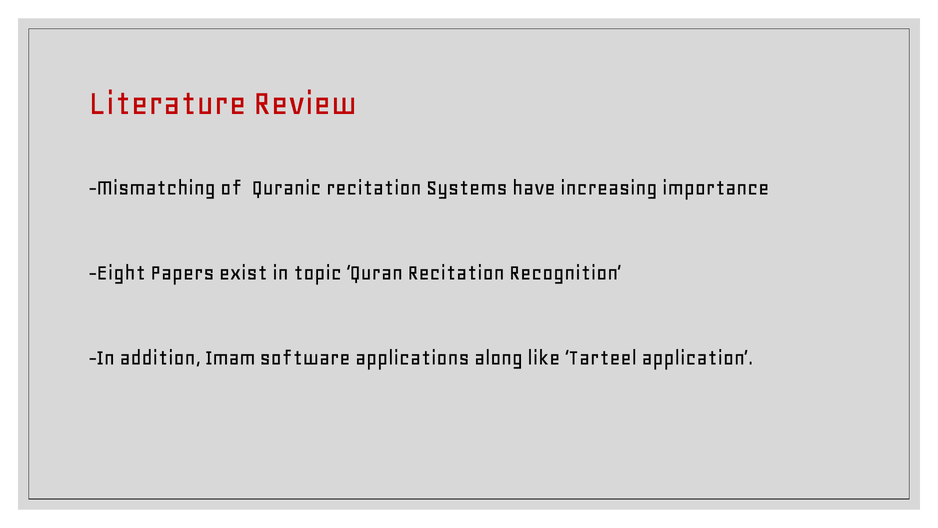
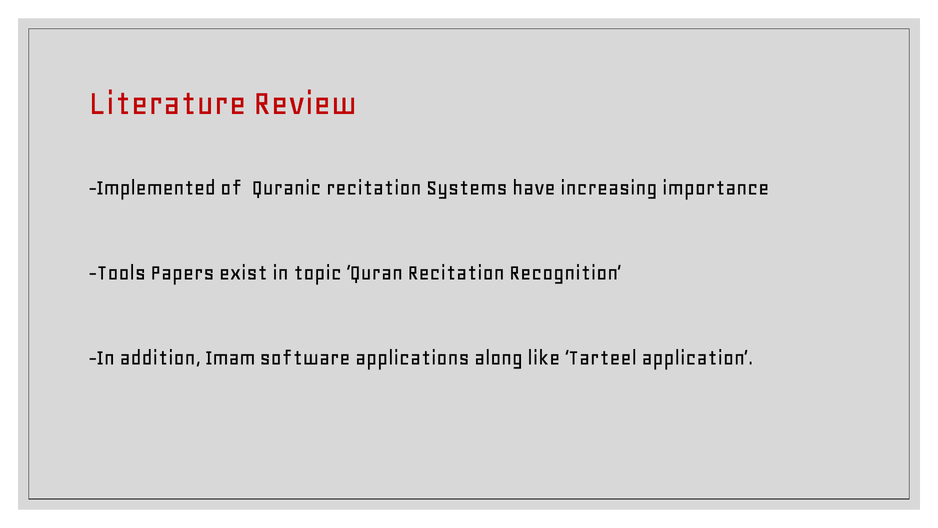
Mismatching: Mismatching -> Implemented
Eight: Eight -> Tools
